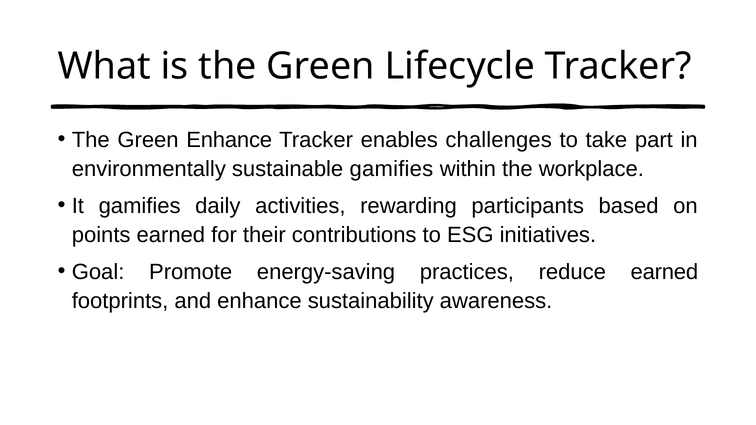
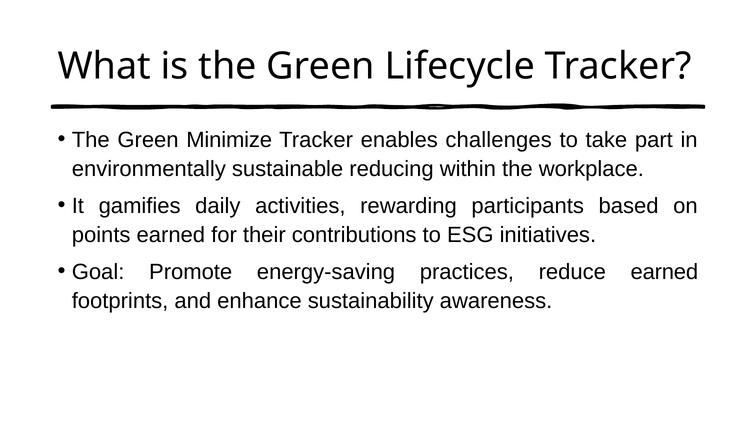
Green Enhance: Enhance -> Minimize
sustainable gamifies: gamifies -> reducing
